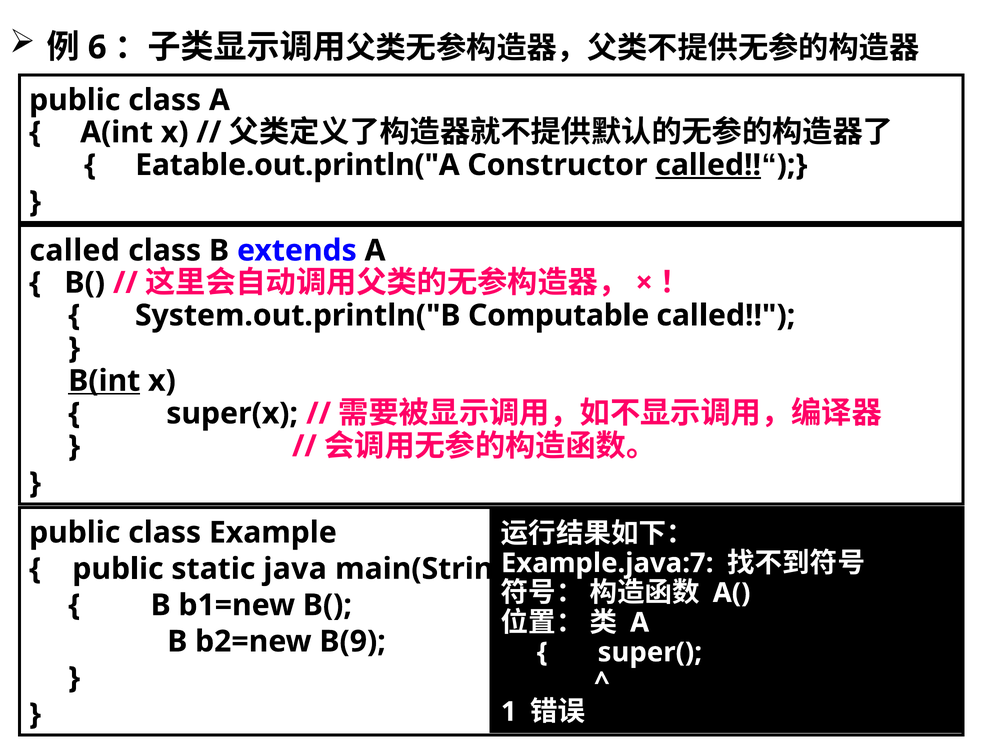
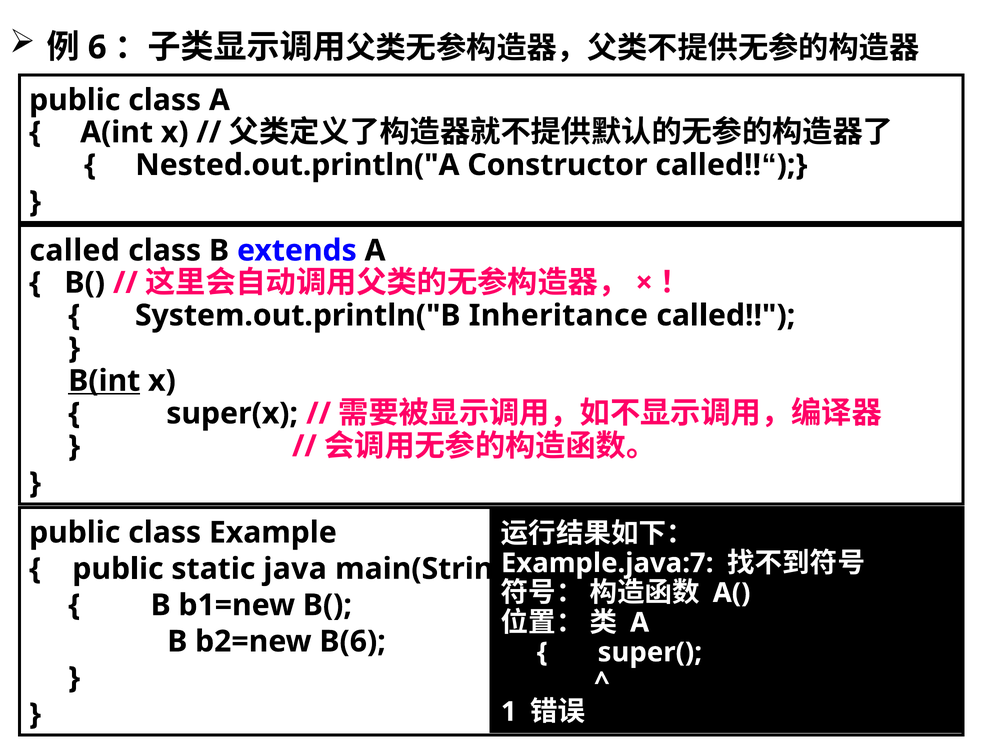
Eatable.out.println("A: Eatable.out.println("A -> Nested.out.println("A
called at (708, 165) underline: present -> none
Computable: Computable -> Inheritance
B(9: B(9 -> B(6
